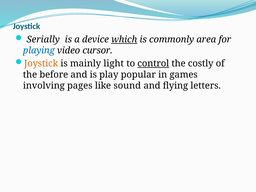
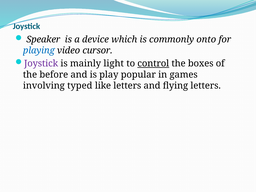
Serially: Serially -> Speaker
which underline: present -> none
area: area -> onto
Joystick at (41, 63) colour: orange -> purple
costly: costly -> boxes
pages: pages -> typed
like sound: sound -> letters
